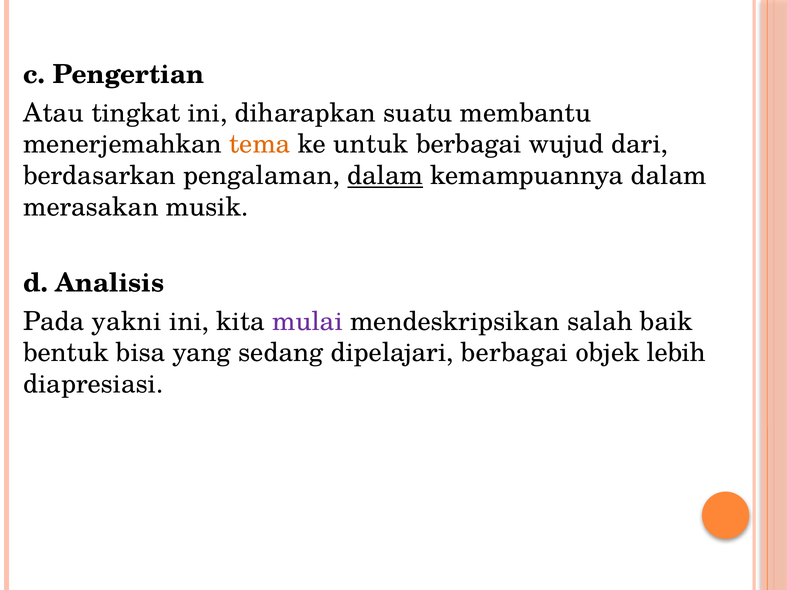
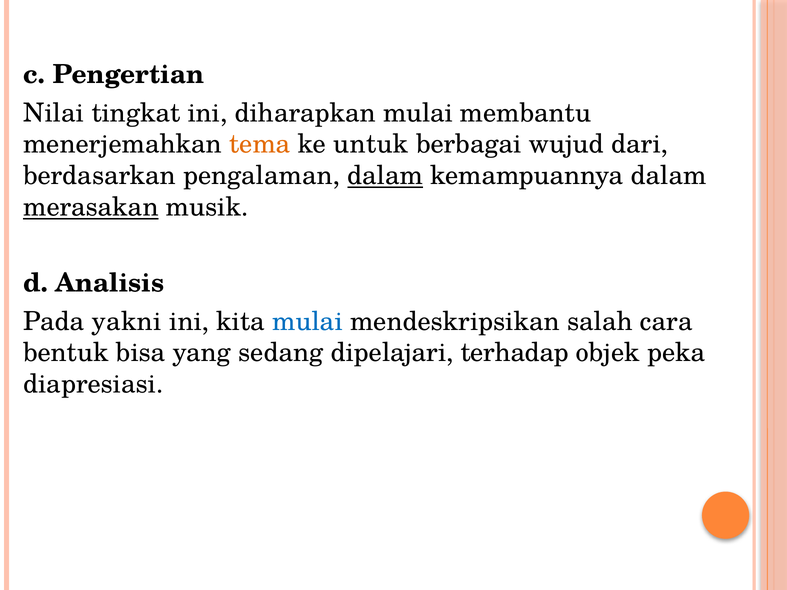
Atau: Atau -> Nilai
diharapkan suatu: suatu -> mulai
merasakan underline: none -> present
mulai at (308, 322) colour: purple -> blue
baik: baik -> cara
dipelajari berbagai: berbagai -> terhadap
lebih: lebih -> peka
